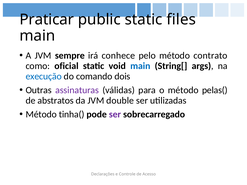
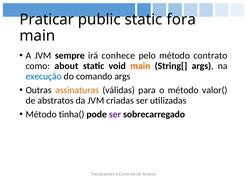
files: files -> fora
oficial: oficial -> about
main at (140, 66) colour: blue -> orange
comando dois: dois -> args
assinaturas colour: purple -> orange
pelas(: pelas( -> valor(
double: double -> criadas
